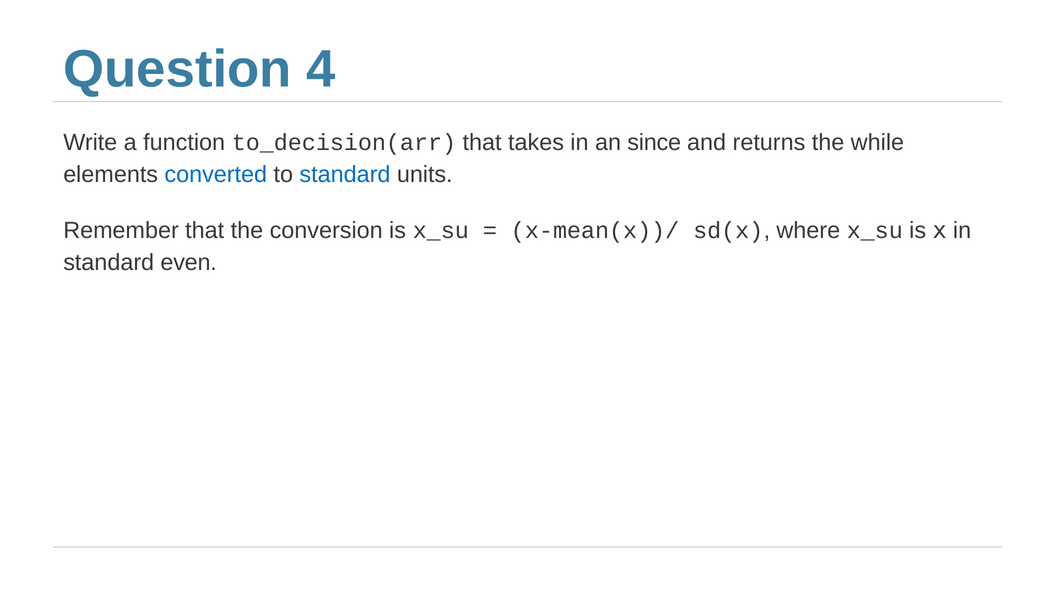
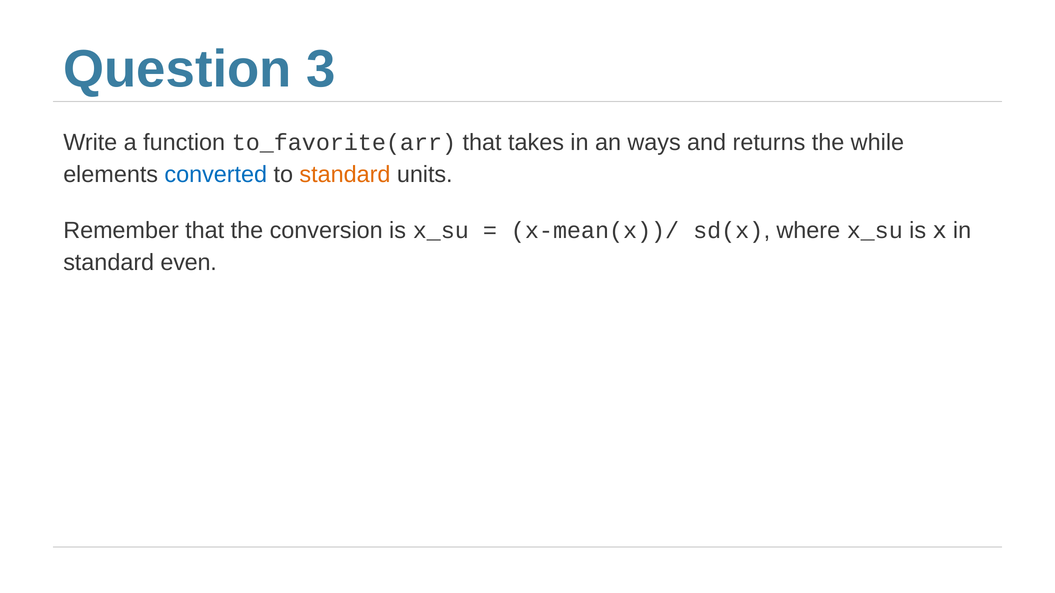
4: 4 -> 3
to_decision(arr: to_decision(arr -> to_favorite(arr
since: since -> ways
standard at (345, 175) colour: blue -> orange
